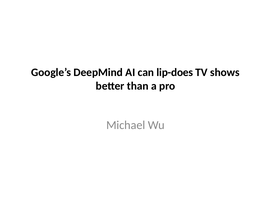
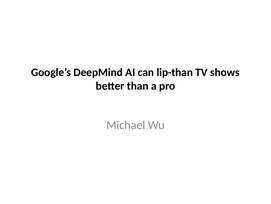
lip-does: lip-does -> lip-than
